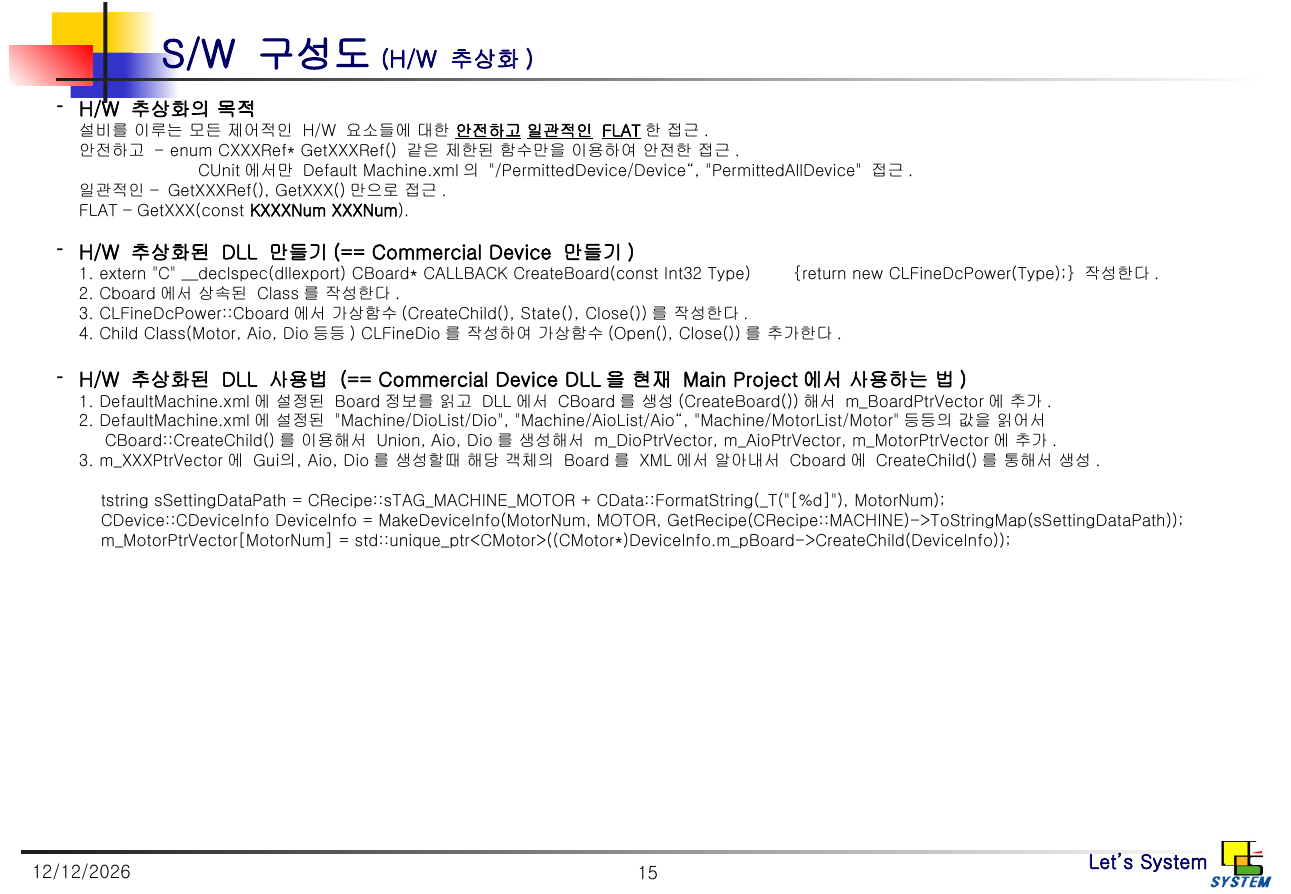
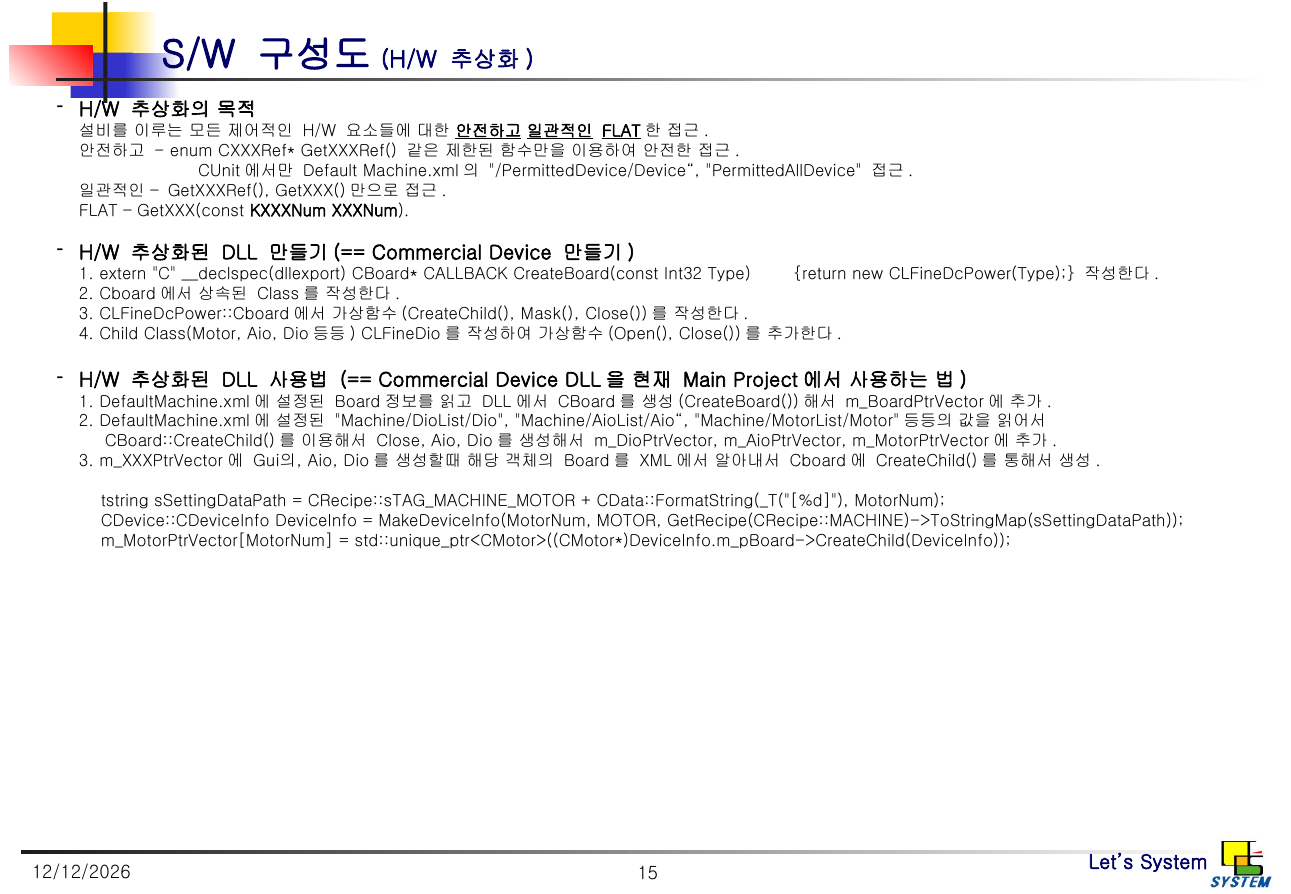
State(: State( -> Mask(
Union: Union -> Close
